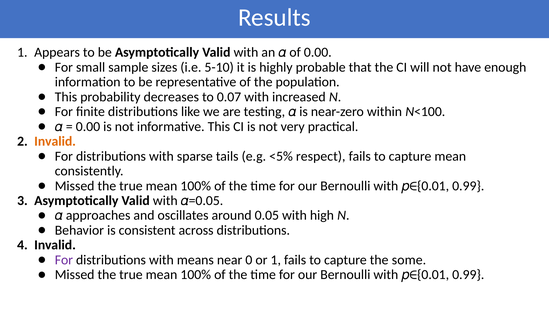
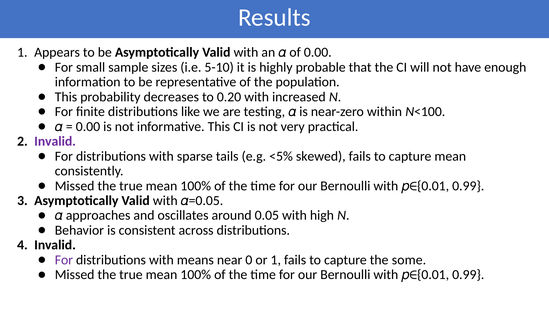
0.07: 0.07 -> 0.20
Invalid at (55, 141) colour: orange -> purple
respect: respect -> skewed
